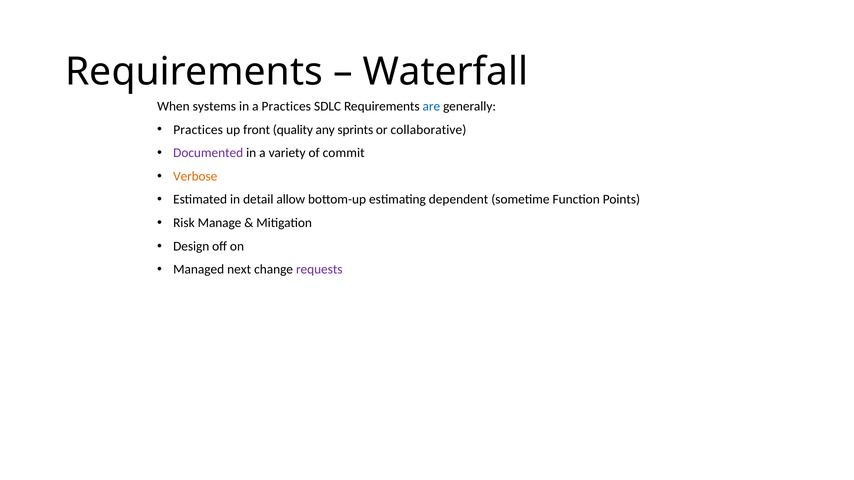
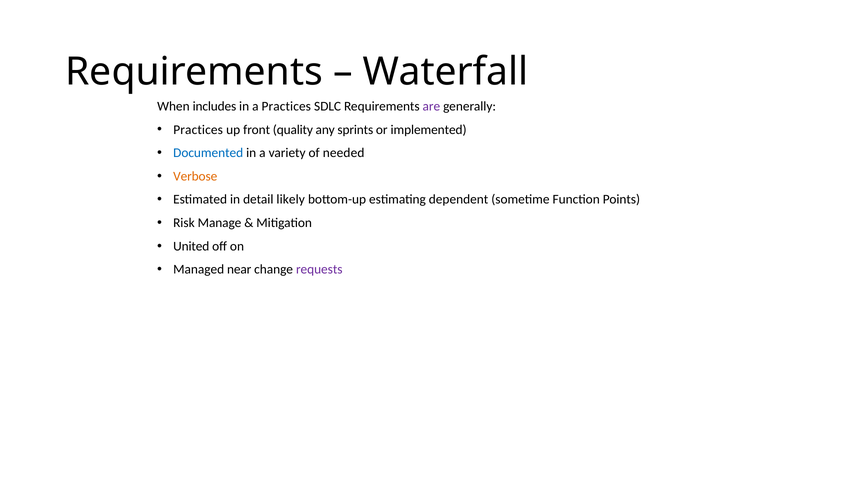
systems: systems -> includes
are colour: blue -> purple
collaborative: collaborative -> implemented
Documented colour: purple -> blue
commit: commit -> needed
allow: allow -> likely
Design: Design -> United
next: next -> near
